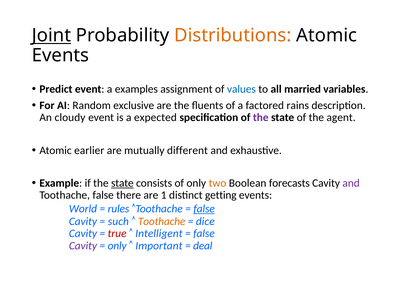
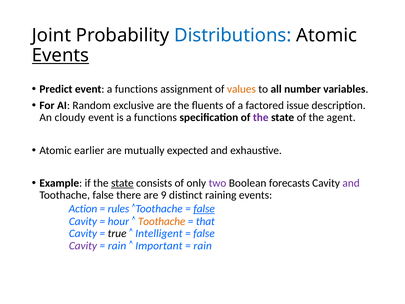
Joint underline: present -> none
Distributions colour: orange -> blue
Events at (60, 55) underline: none -> present
event a examples: examples -> functions
values colour: blue -> orange
married: married -> number
rains: rains -> issue
is a expected: expected -> functions
different: different -> expected
two colour: orange -> purple
1: 1 -> 9
getting: getting -> raining
World: World -> Action
such: such -> hour
dice: dice -> that
true colour: red -> black
only at (117, 245): only -> rain
deal at (203, 245): deal -> rain
